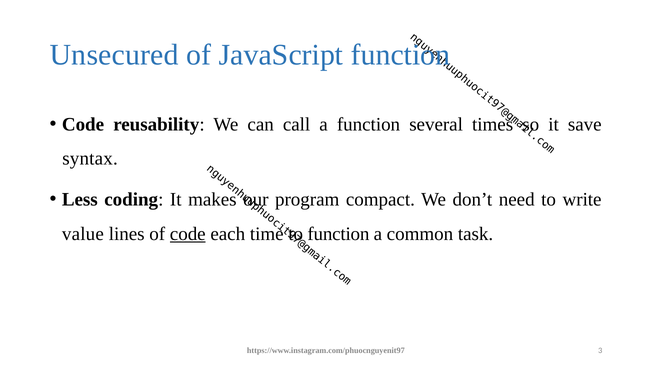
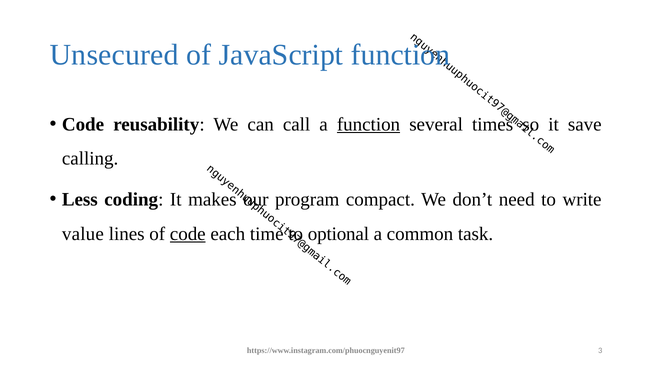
function at (369, 124) underline: none -> present
syntax: syntax -> calling
function at (338, 234): function -> optional
